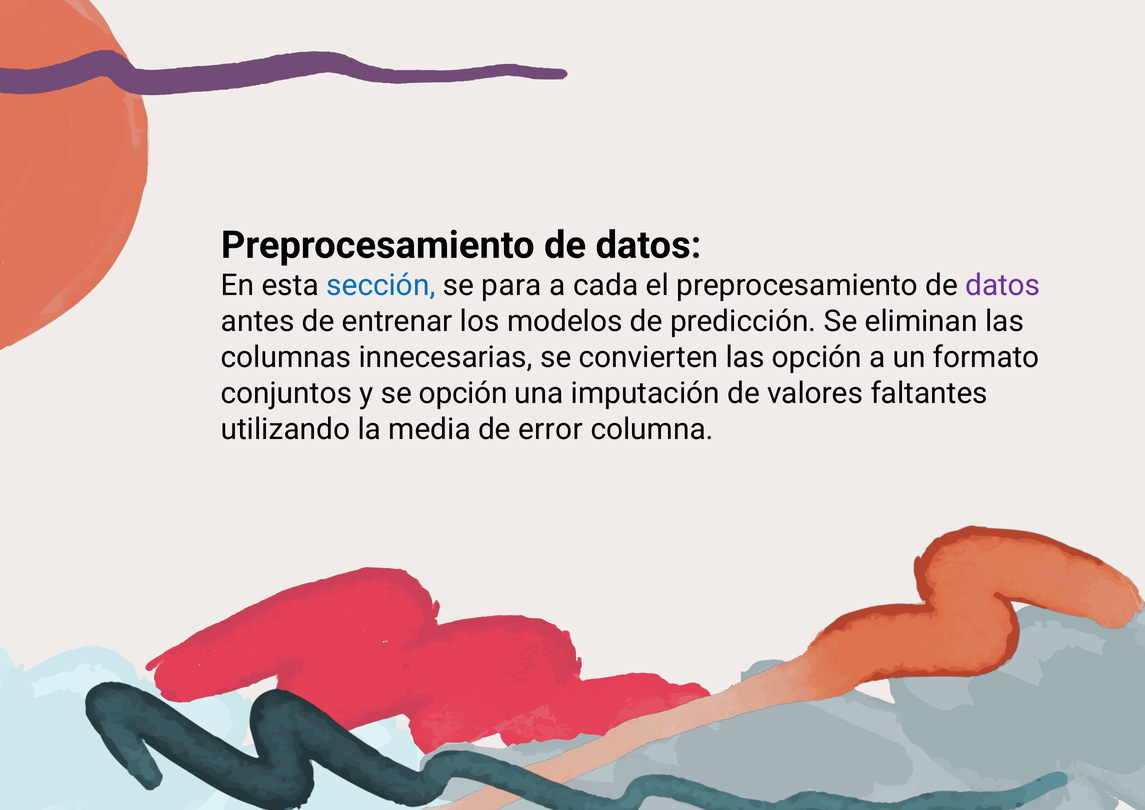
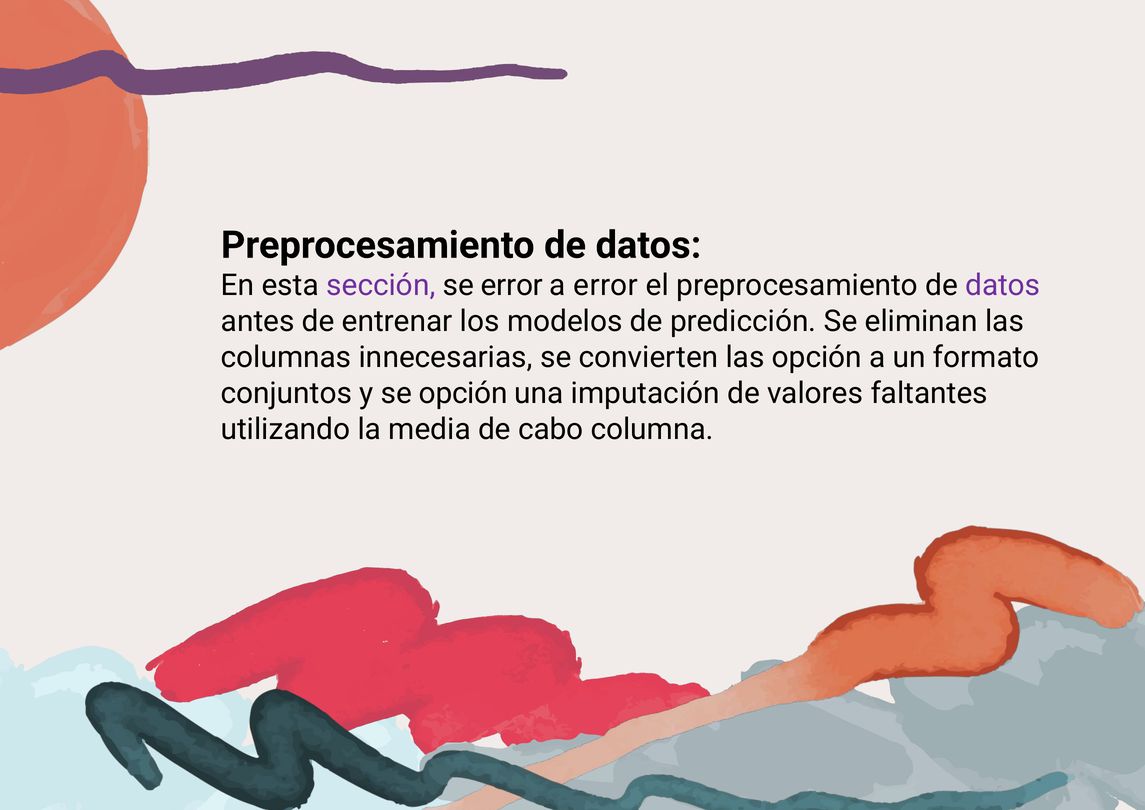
sección colour: blue -> purple
se para: para -> error
a cada: cada -> error
error: error -> cabo
